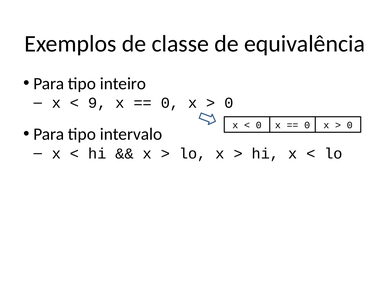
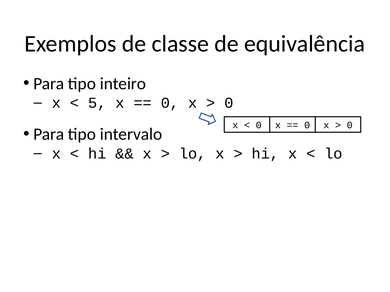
9: 9 -> 5
